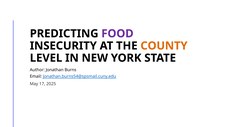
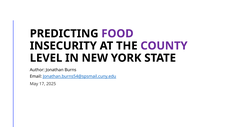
COUNTY colour: orange -> purple
